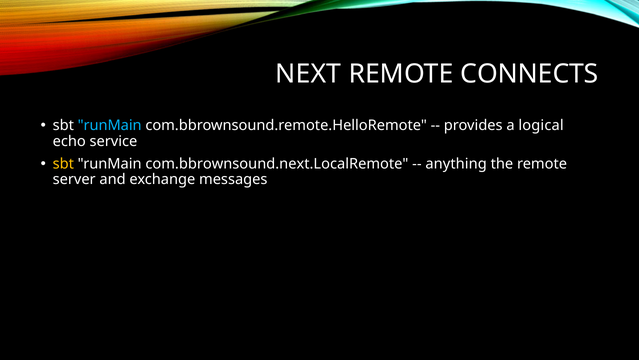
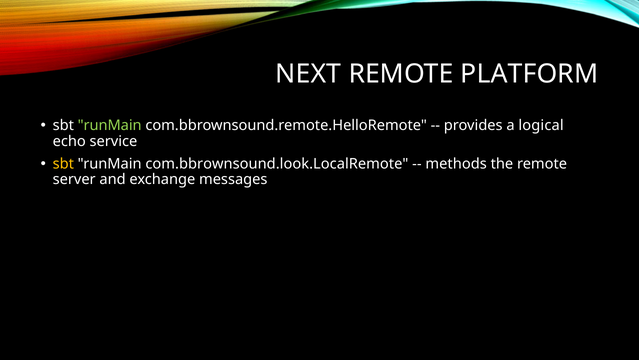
CONNECTS: CONNECTS -> PLATFORM
runMain at (110, 125) colour: light blue -> light green
com.bbrownsound.next.LocalRemote: com.bbrownsound.next.LocalRemote -> com.bbrownsound.look.LocalRemote
anything: anything -> methods
